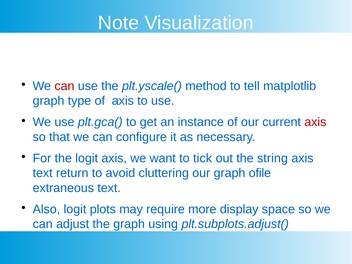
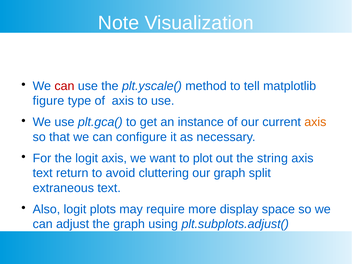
graph at (49, 101): graph -> figure
axis at (315, 122) colour: red -> orange
tick: tick -> plot
ofile: ofile -> split
